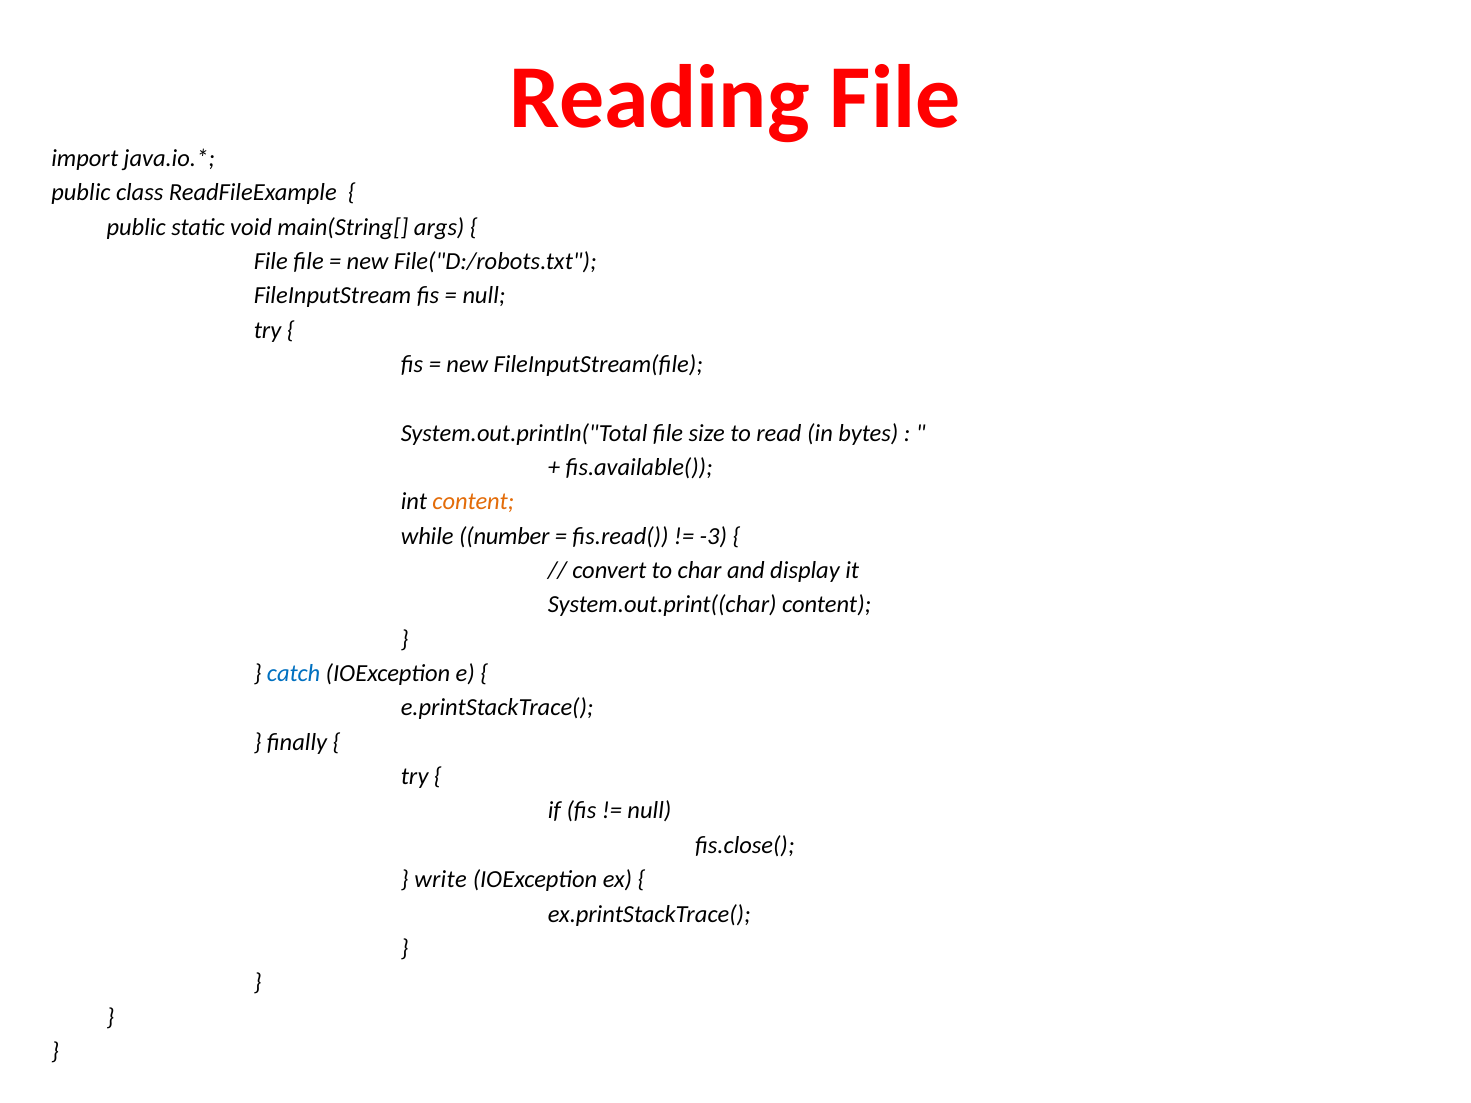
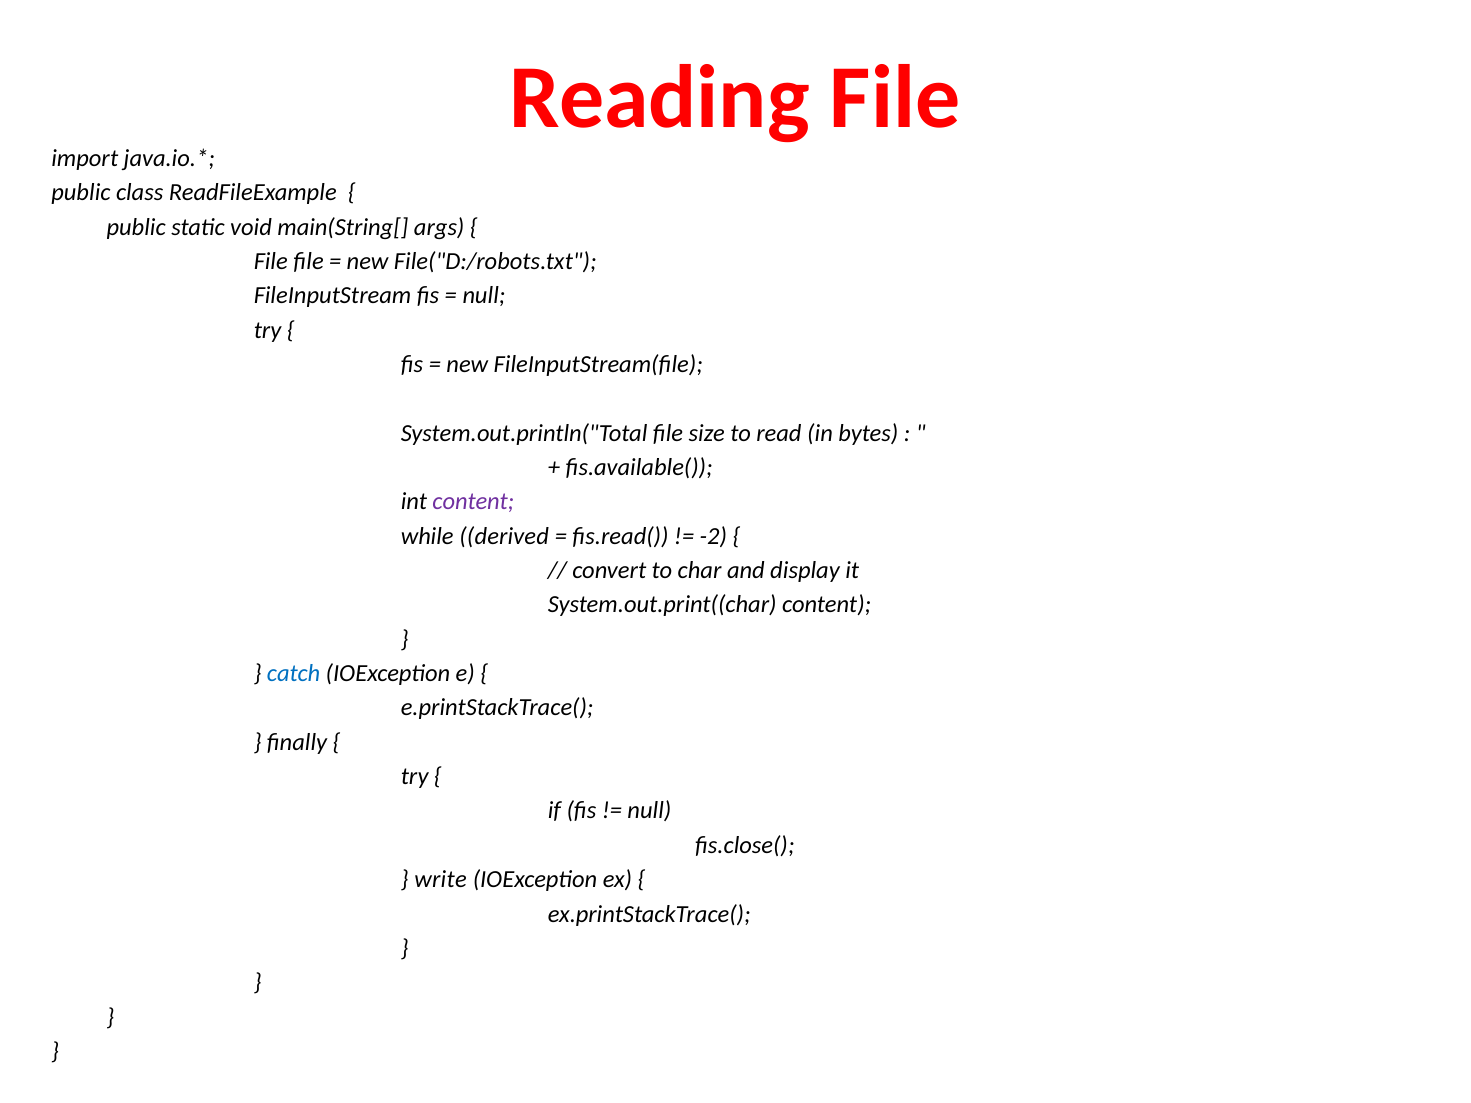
content at (473, 502) colour: orange -> purple
number: number -> derived
-3: -3 -> -2
